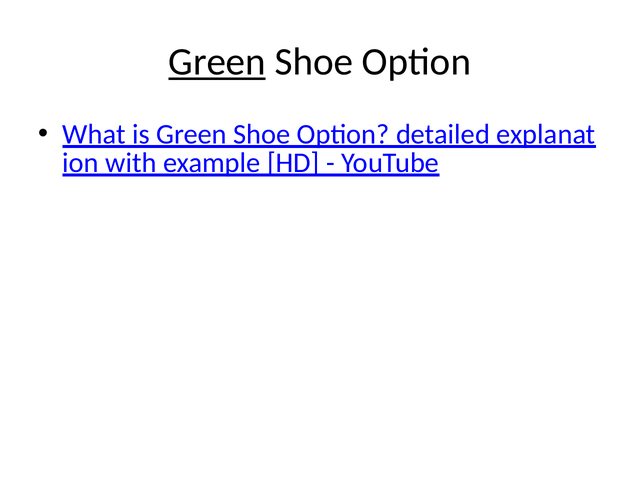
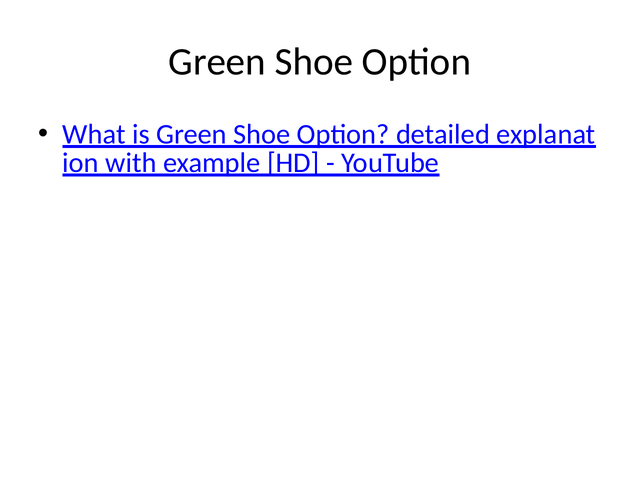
Green at (217, 62) underline: present -> none
